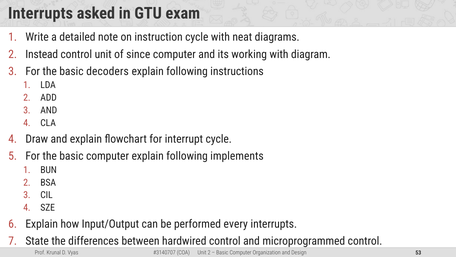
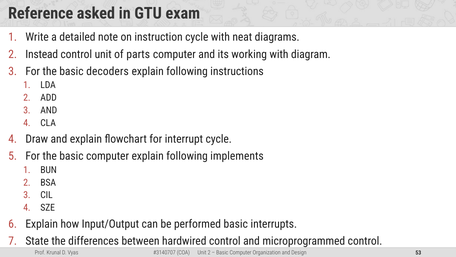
Interrupts at (41, 13): Interrupts -> Reference
since: since -> parts
performed every: every -> basic
